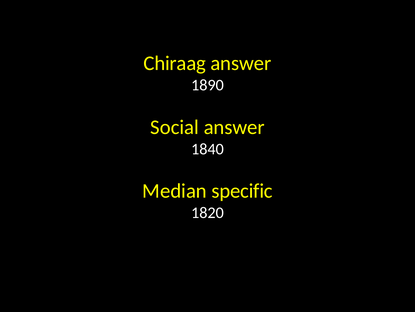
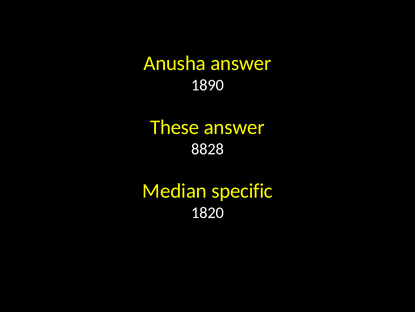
Chiraag: Chiraag -> Anusha
Social: Social -> These
1840: 1840 -> 8828
